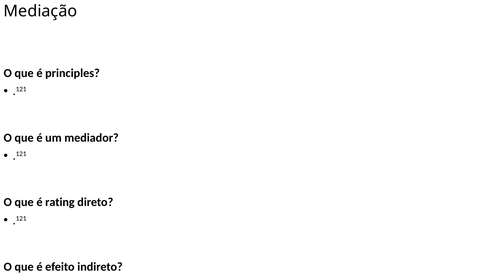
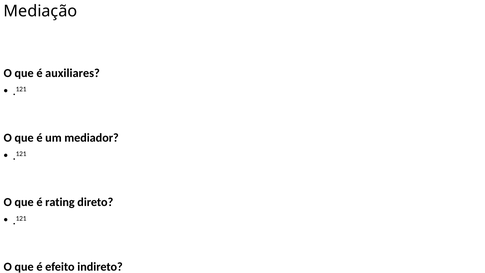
principles: principles -> auxiliares
